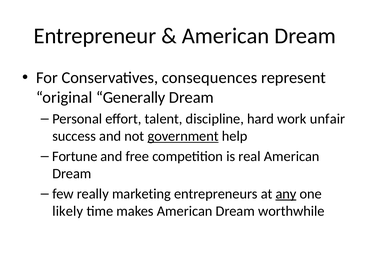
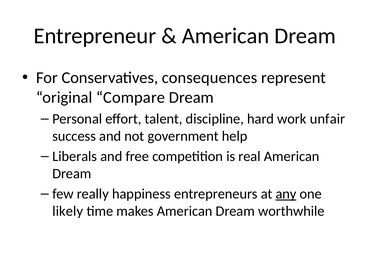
Generally: Generally -> Compare
government underline: present -> none
Fortune: Fortune -> Liberals
marketing: marketing -> happiness
